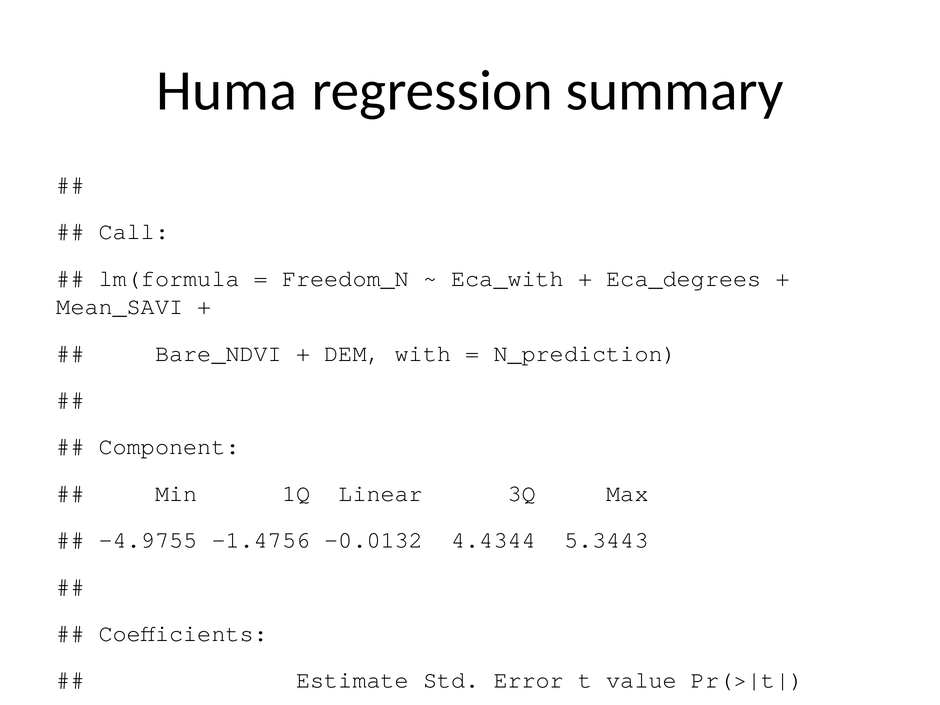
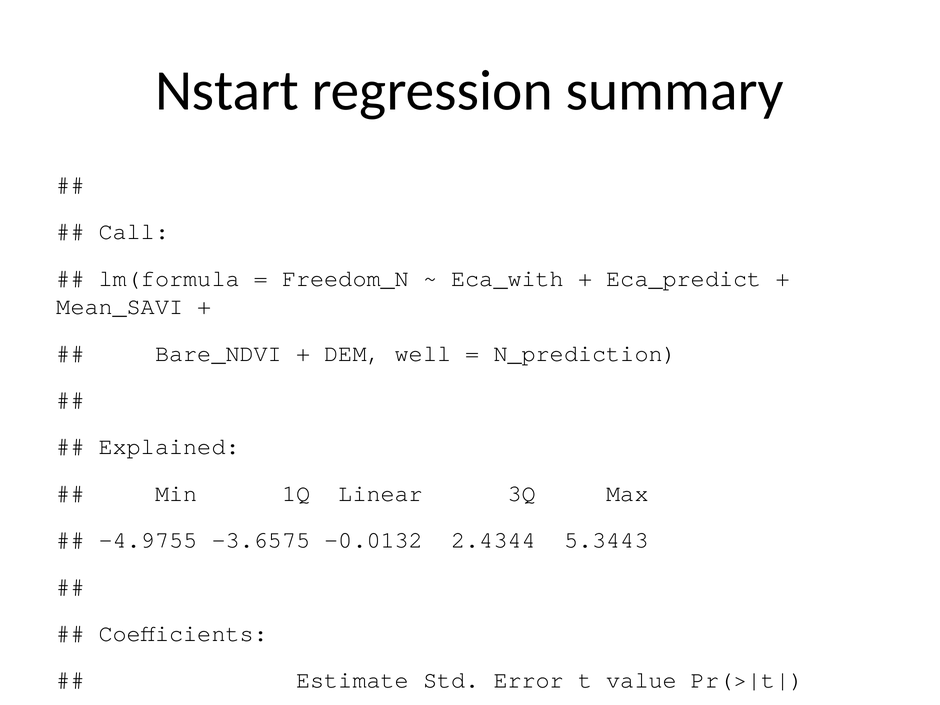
Huma: Huma -> Nstart
Eca_degrees: Eca_degrees -> Eca_predict
with: with -> well
Component: Component -> Explained
-1.4756: -1.4756 -> -3.6575
4.4344: 4.4344 -> 2.4344
